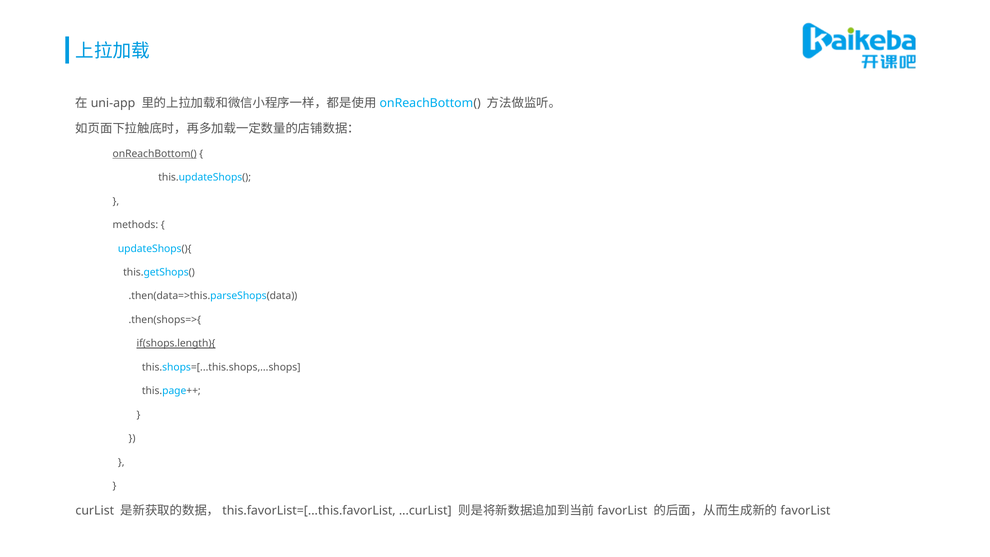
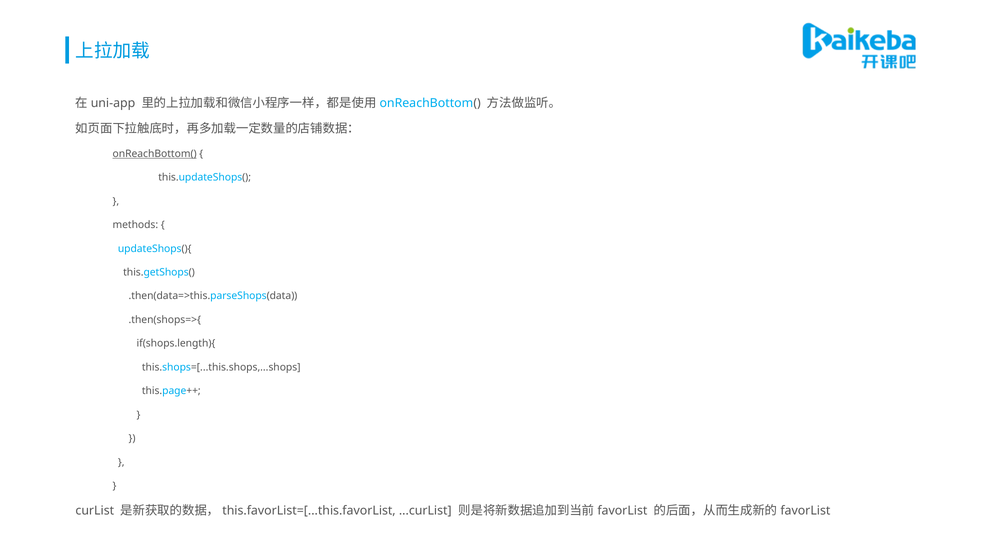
if(shops.length){ underline: present -> none
